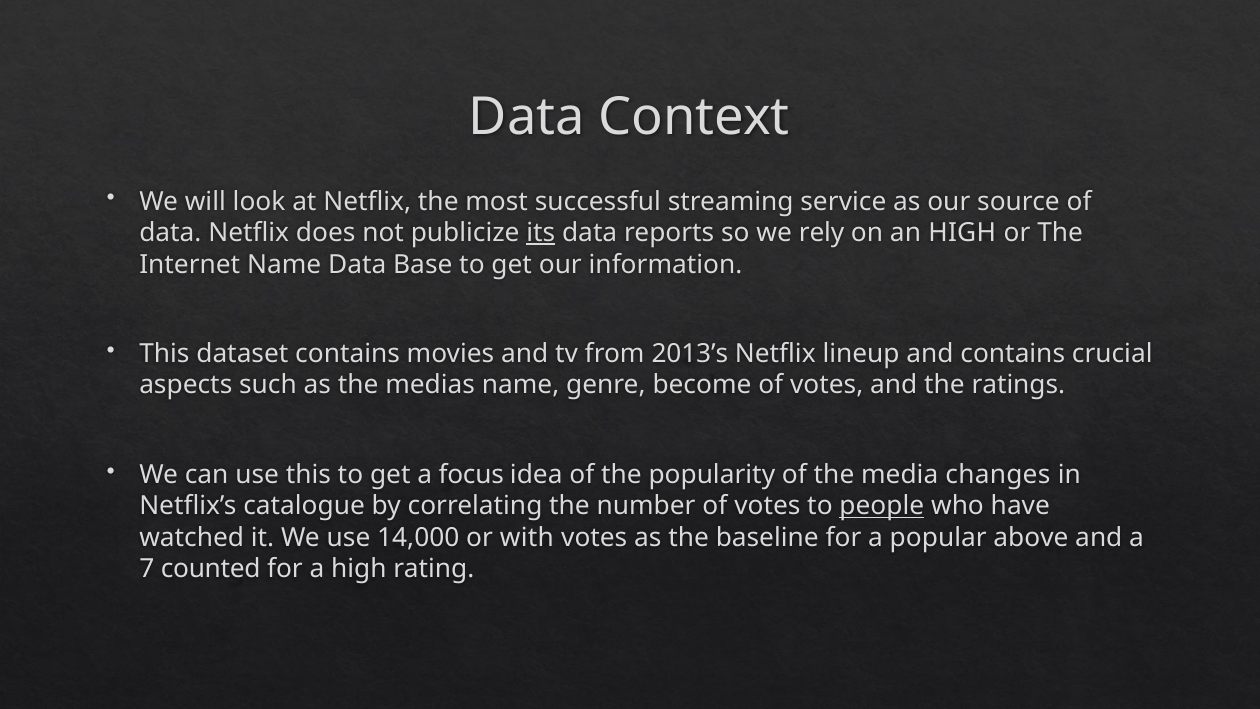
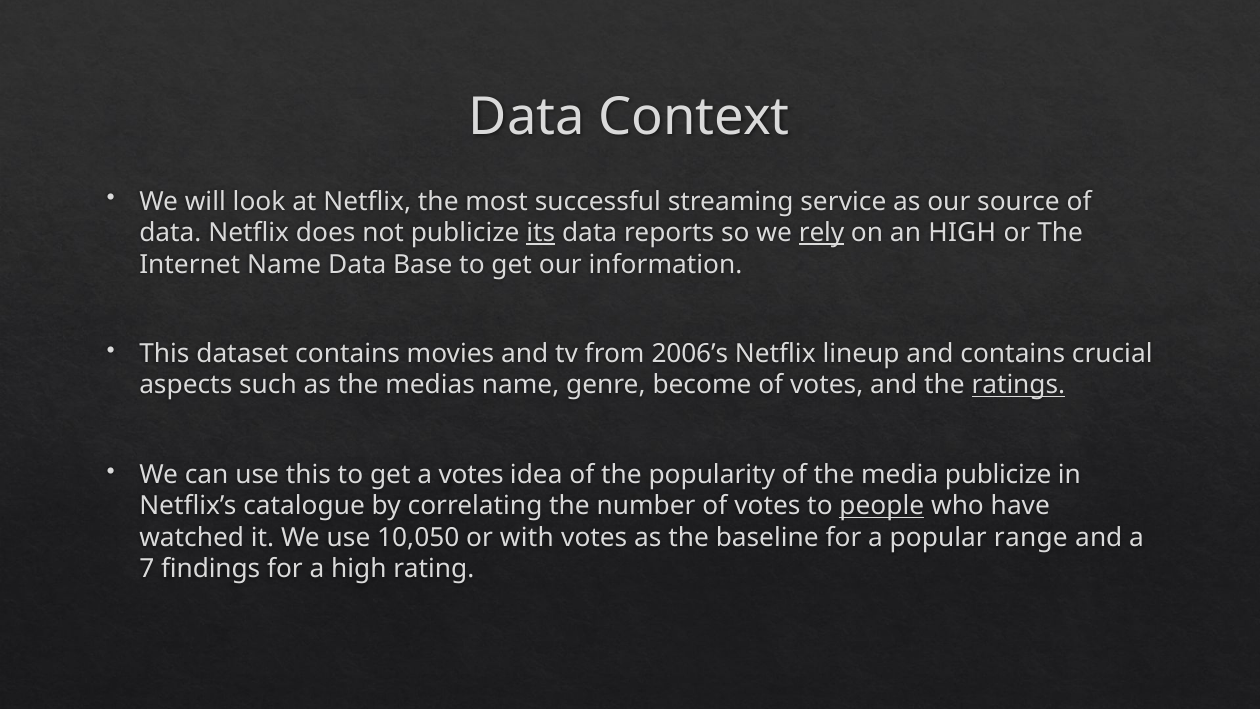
rely underline: none -> present
2013’s: 2013’s -> 2006’s
ratings underline: none -> present
a focus: focus -> votes
media changes: changes -> publicize
14,000: 14,000 -> 10,050
above: above -> range
counted: counted -> findings
